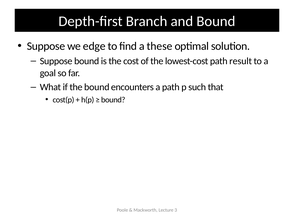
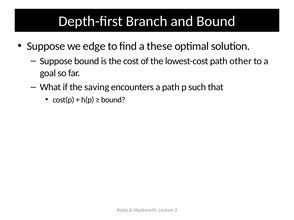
result: result -> other
the bound: bound -> saving
